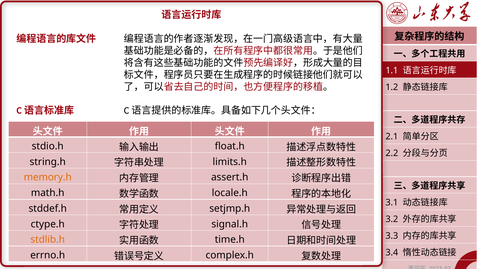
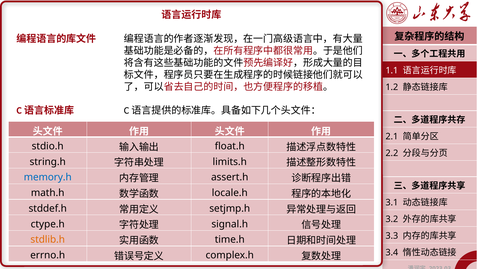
memory.h colour: orange -> blue
